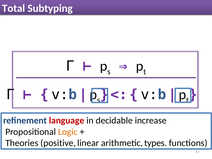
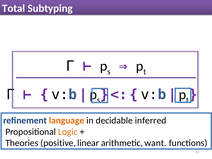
language colour: red -> orange
increase: increase -> inferred
types: types -> want
